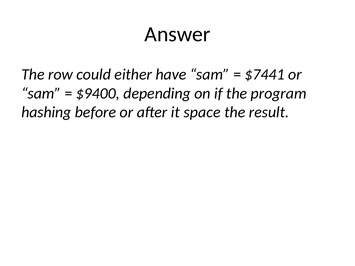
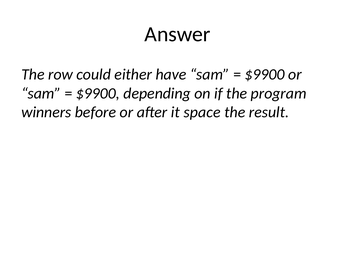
$7441 at (265, 74): $7441 -> $9900
$9400 at (98, 93): $9400 -> $9900
hashing: hashing -> winners
